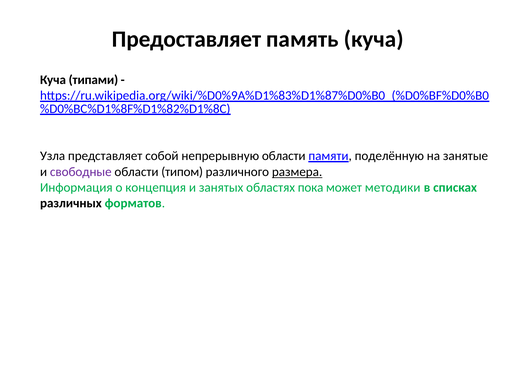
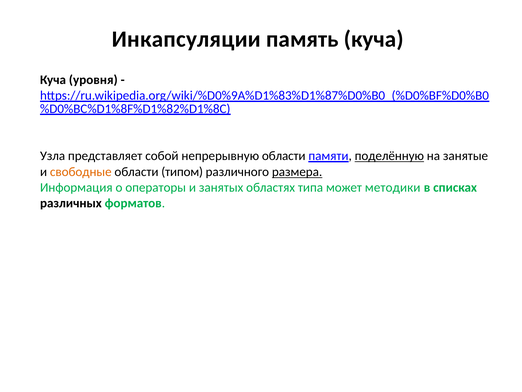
Предоставляет: Предоставляет -> Инкапсуляции
типами: типами -> уровня
поделённую underline: none -> present
свободные colour: purple -> orange
концепция: концепция -> операторы
пока: пока -> типа
